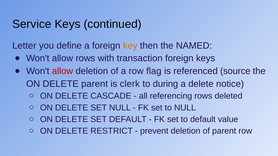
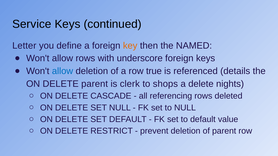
transaction: transaction -> underscore
allow at (62, 71) colour: red -> blue
flag: flag -> true
source: source -> details
during: during -> shops
notice: notice -> nights
